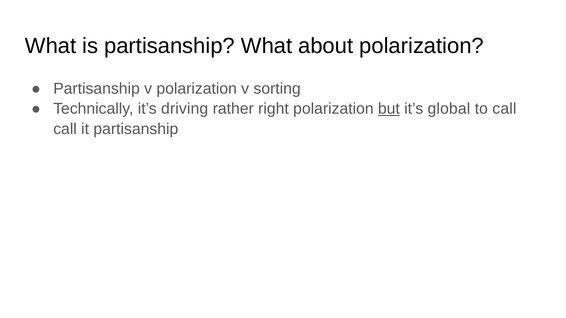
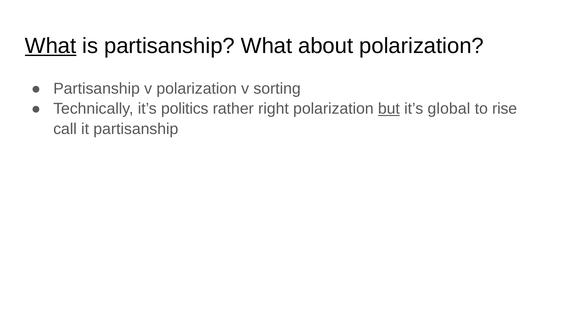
What at (51, 46) underline: none -> present
driving: driving -> politics
to call: call -> rise
